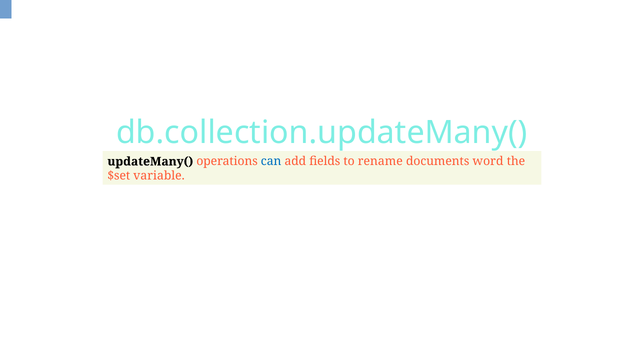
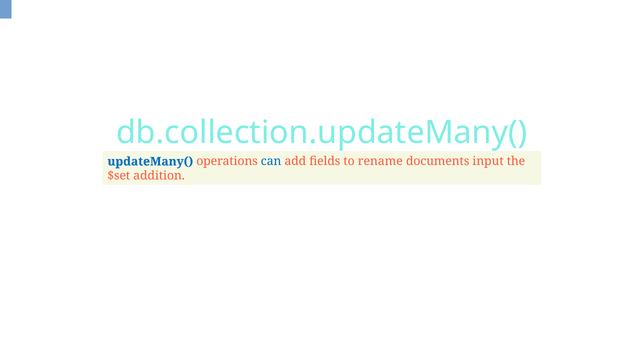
updateMany( colour: black -> blue
word: word -> input
variable: variable -> addition
